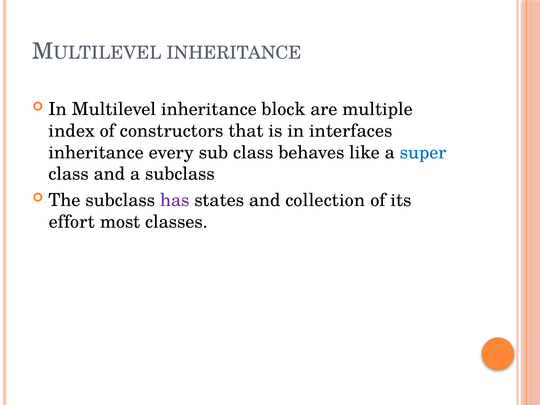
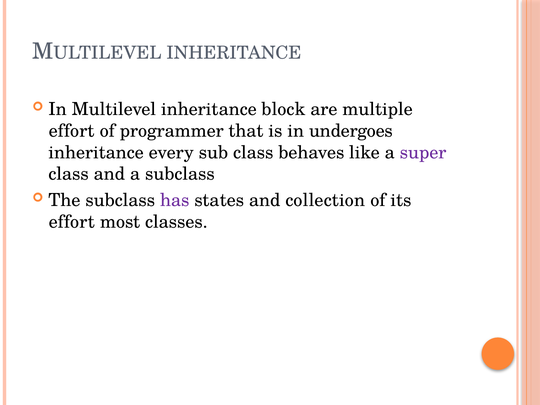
index at (72, 131): index -> effort
constructors: constructors -> programmer
interfaces: interfaces -> undergoes
super colour: blue -> purple
